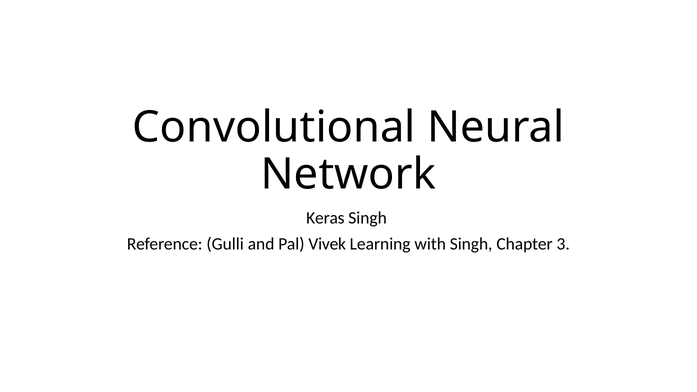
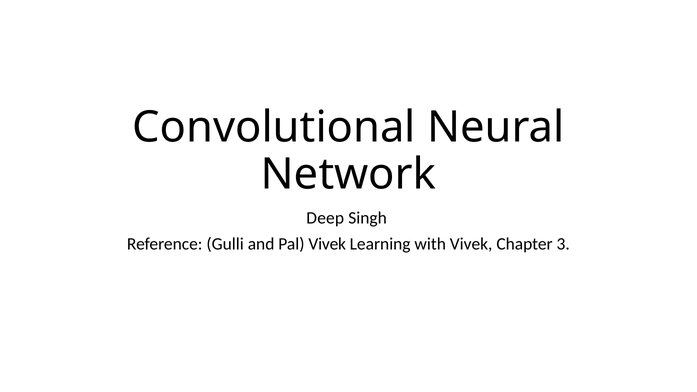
Keras: Keras -> Deep
with Singh: Singh -> Vivek
